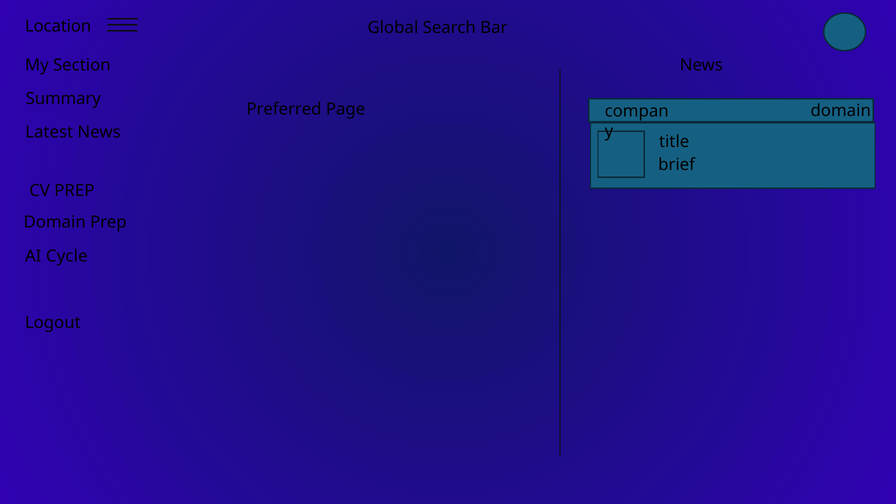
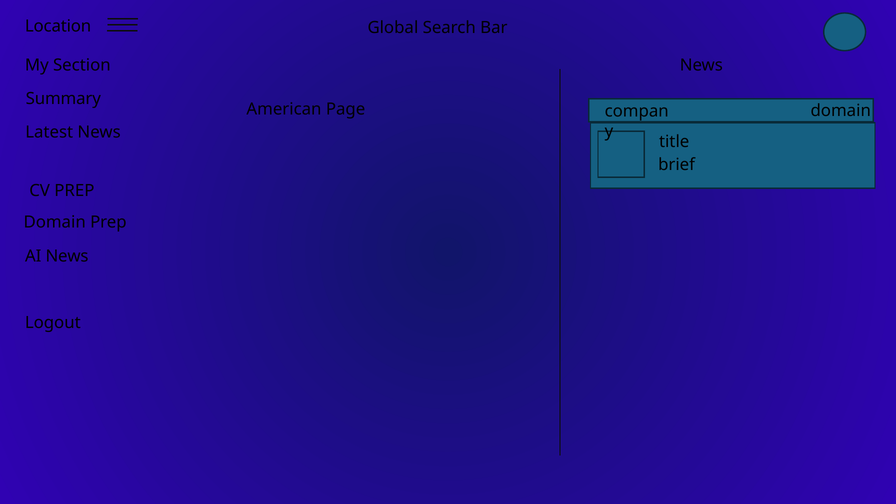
Preferred: Preferred -> American
AI Cycle: Cycle -> News
